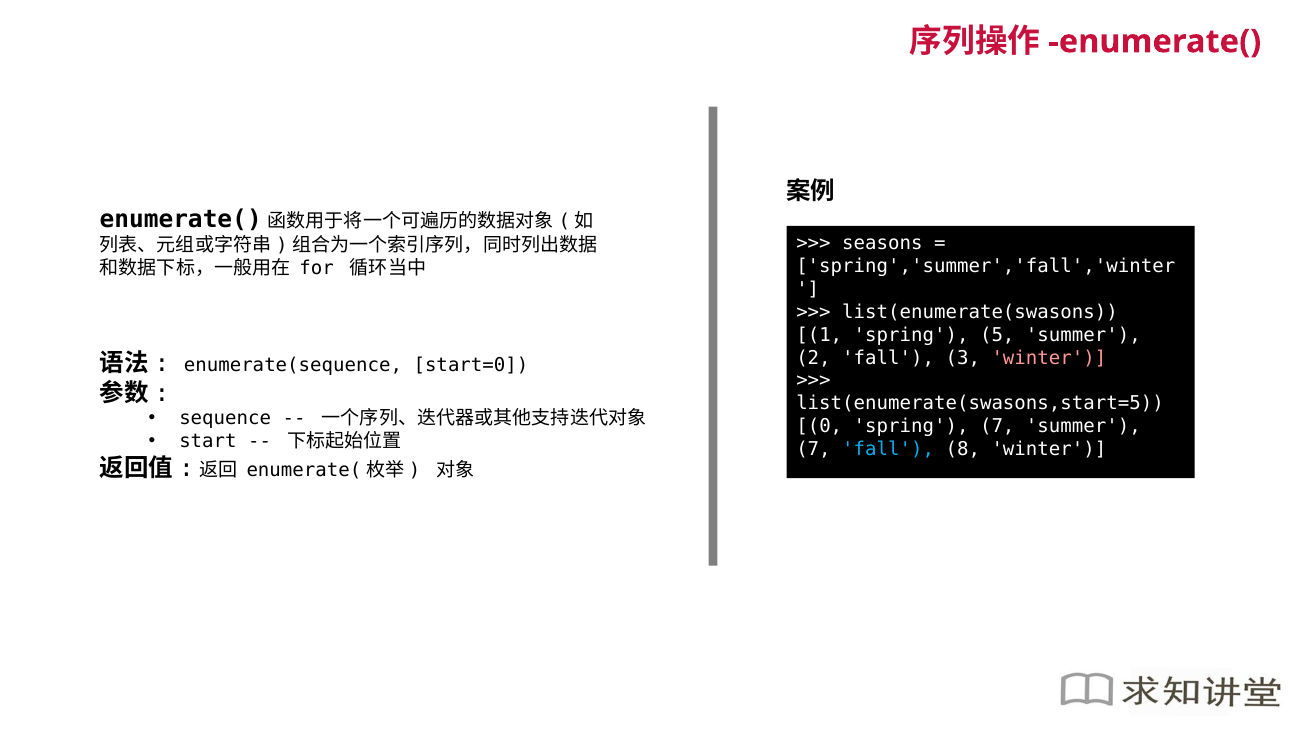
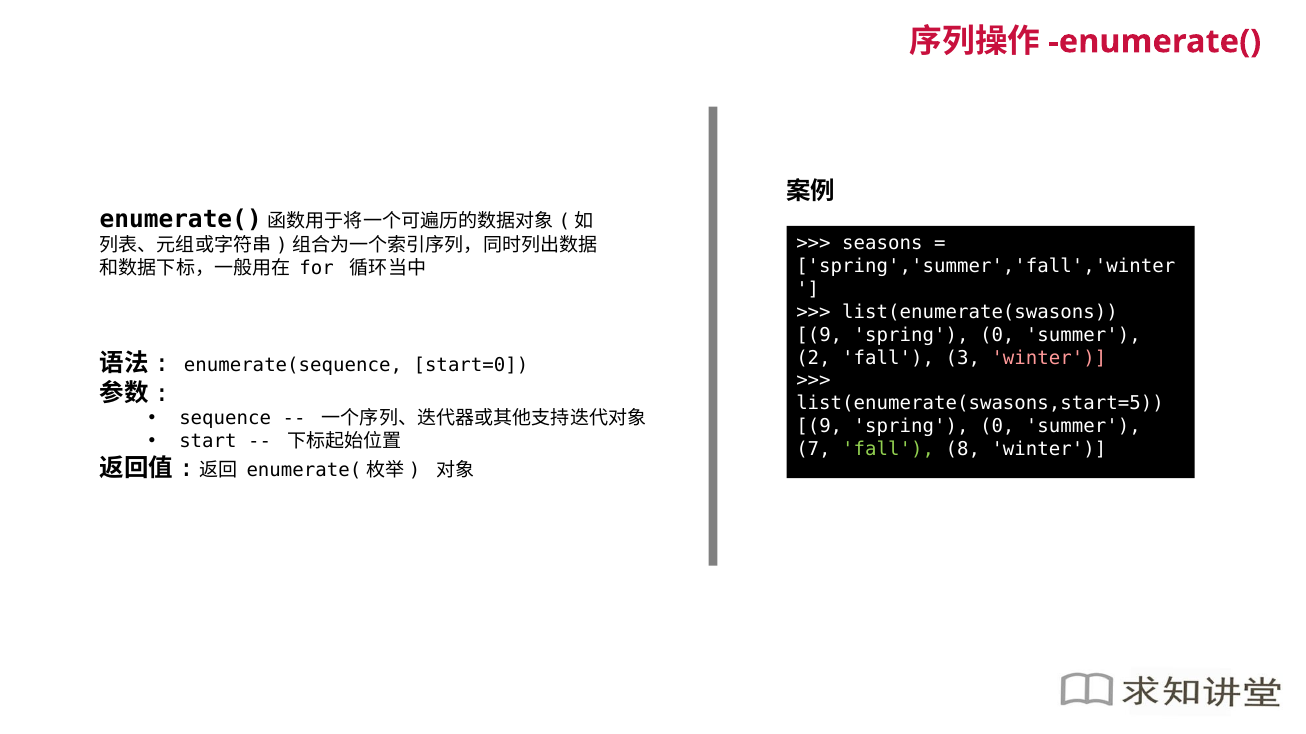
1 at (819, 335): 1 -> 9
5 at (997, 335): 5 -> 0
0 at (819, 427): 0 -> 9
7 at (997, 427): 7 -> 0
fall at (888, 450) colour: light blue -> light green
